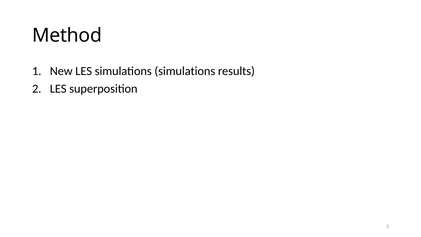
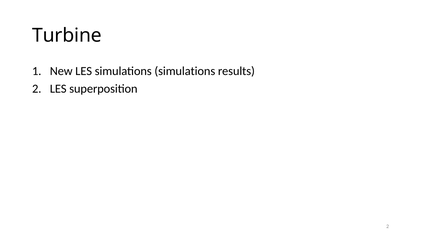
Method: Method -> Turbine
